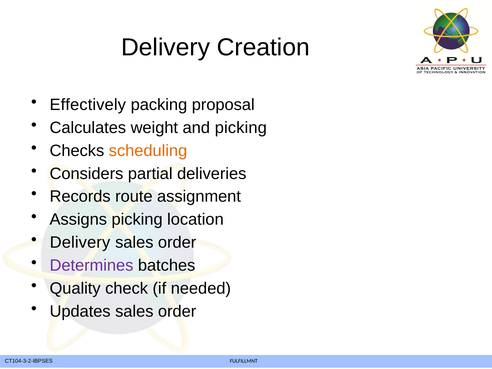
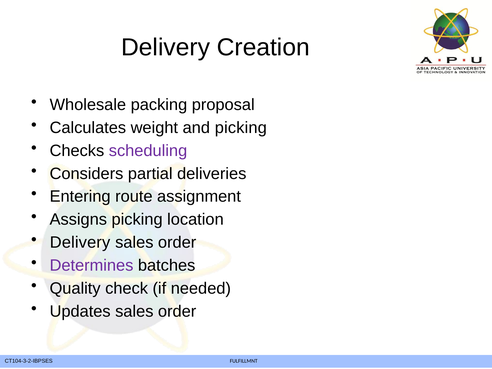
Effectively: Effectively -> Wholesale
scheduling colour: orange -> purple
Records: Records -> Entering
